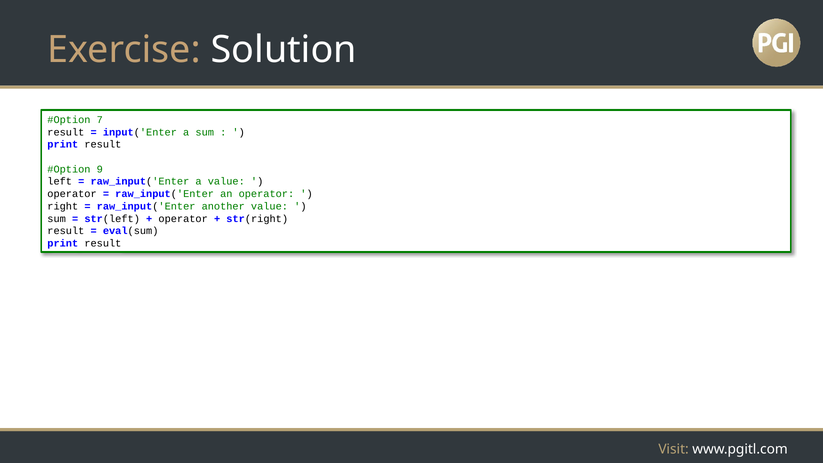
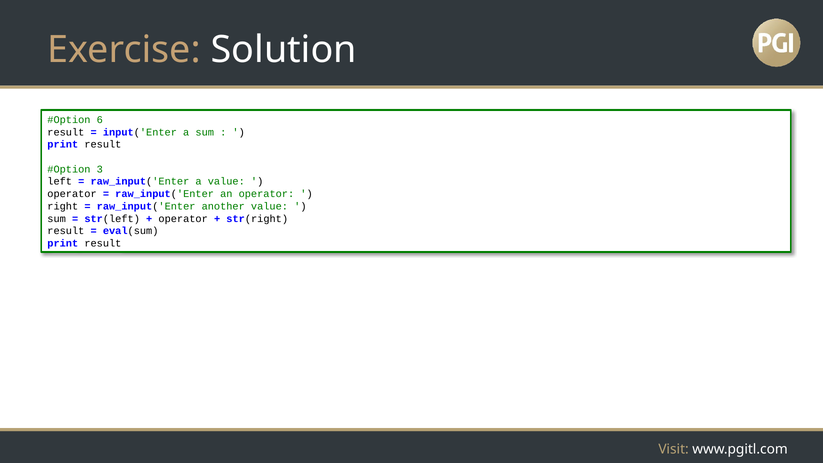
7: 7 -> 6
9: 9 -> 3
